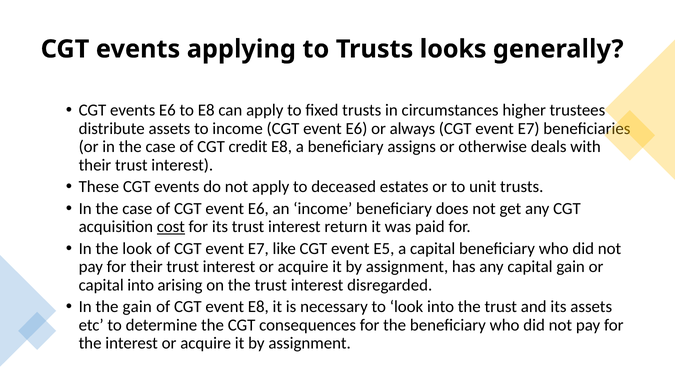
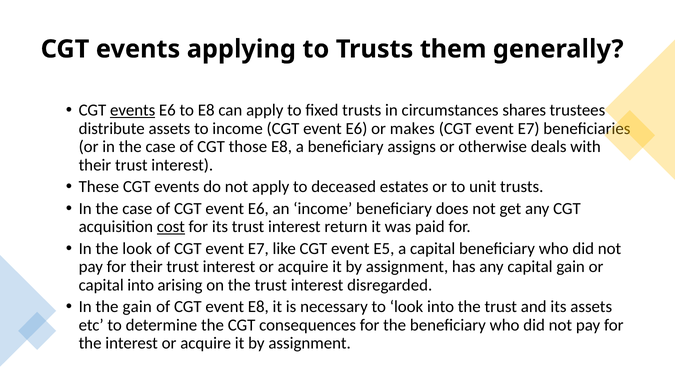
looks: looks -> them
events at (133, 110) underline: none -> present
higher: higher -> shares
always: always -> makes
credit: credit -> those
